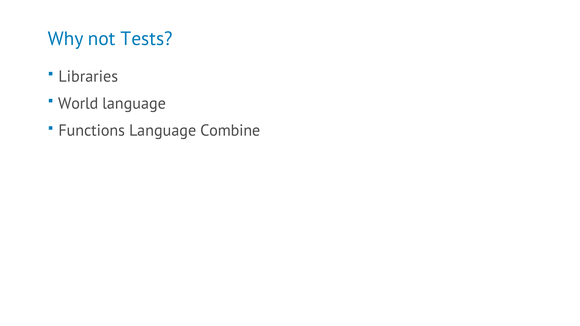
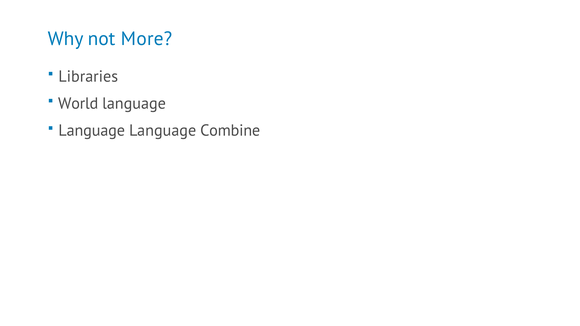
Tests: Tests -> More
Functions at (92, 131): Functions -> Language
